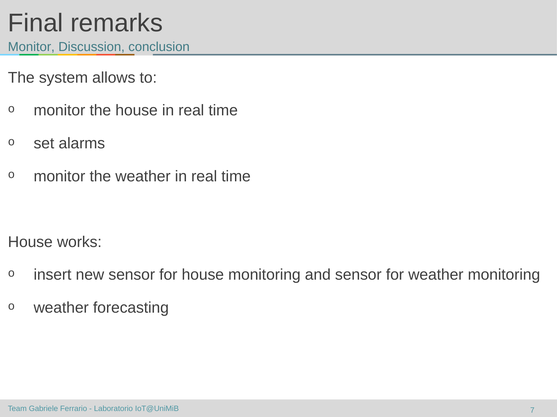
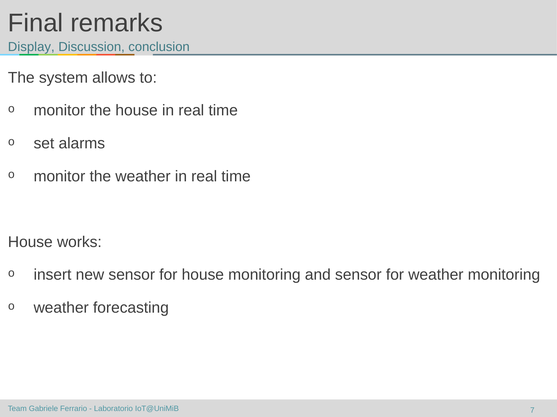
Monitor at (31, 47): Monitor -> Display
